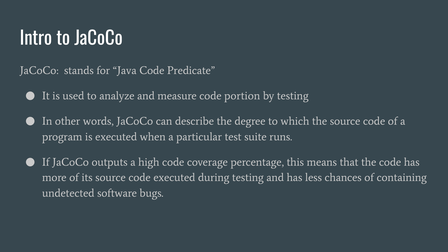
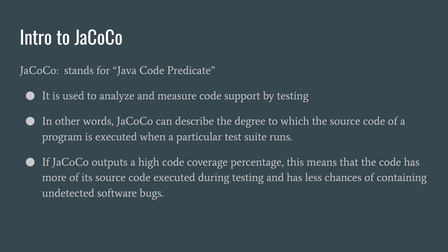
portion: portion -> support
